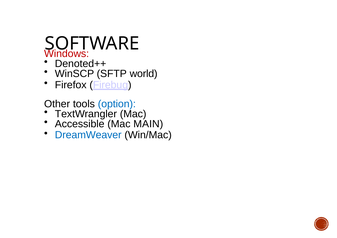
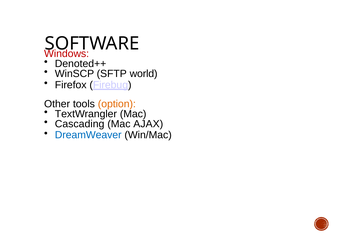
option colour: blue -> orange
Accessible: Accessible -> Cascading
MAIN: MAIN -> AJAX
